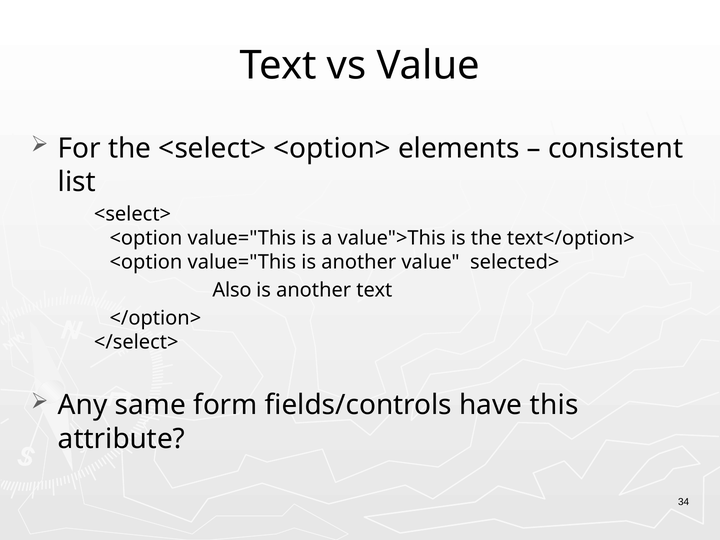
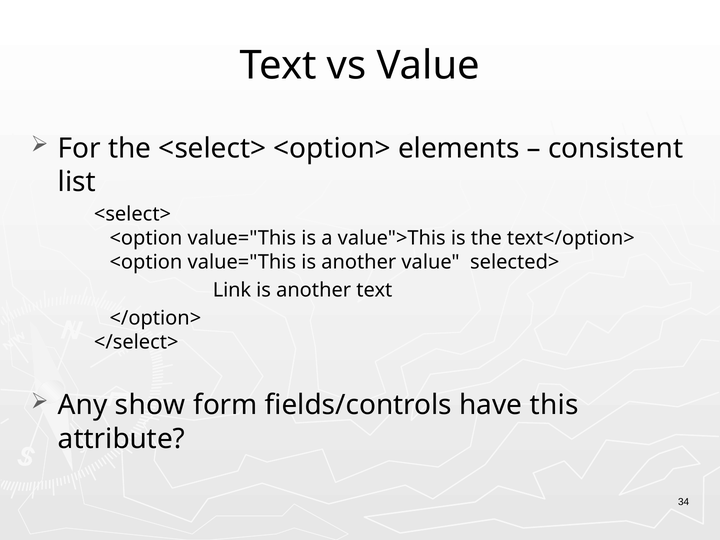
Also: Also -> Link
same: same -> show
